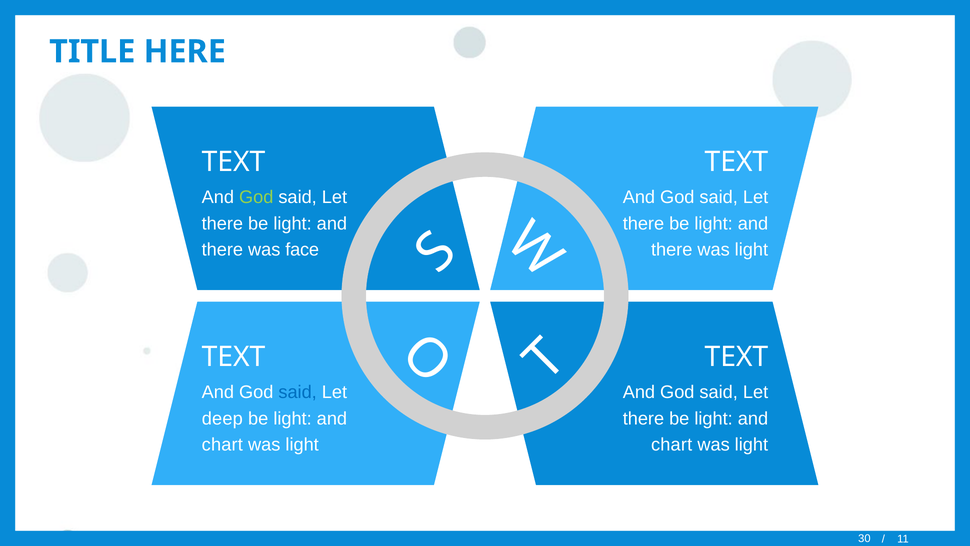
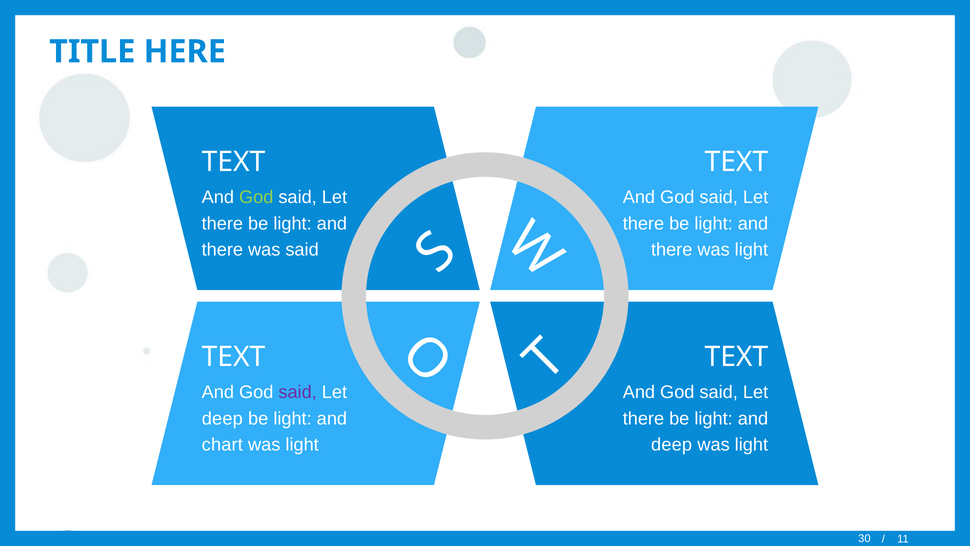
was face: face -> said
said at (298, 392) colour: blue -> purple
chart at (672, 444): chart -> deep
